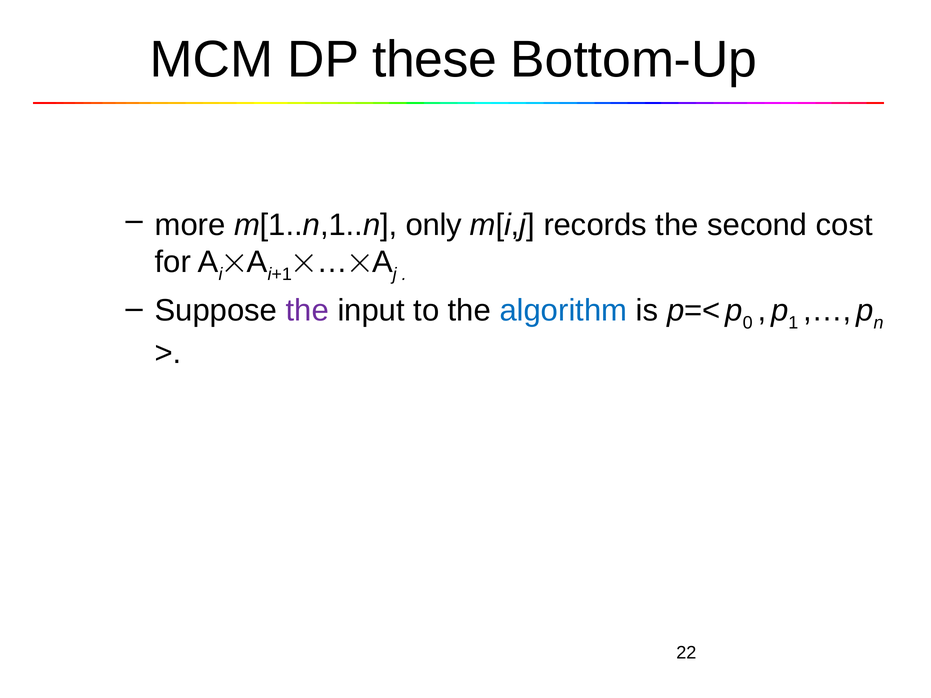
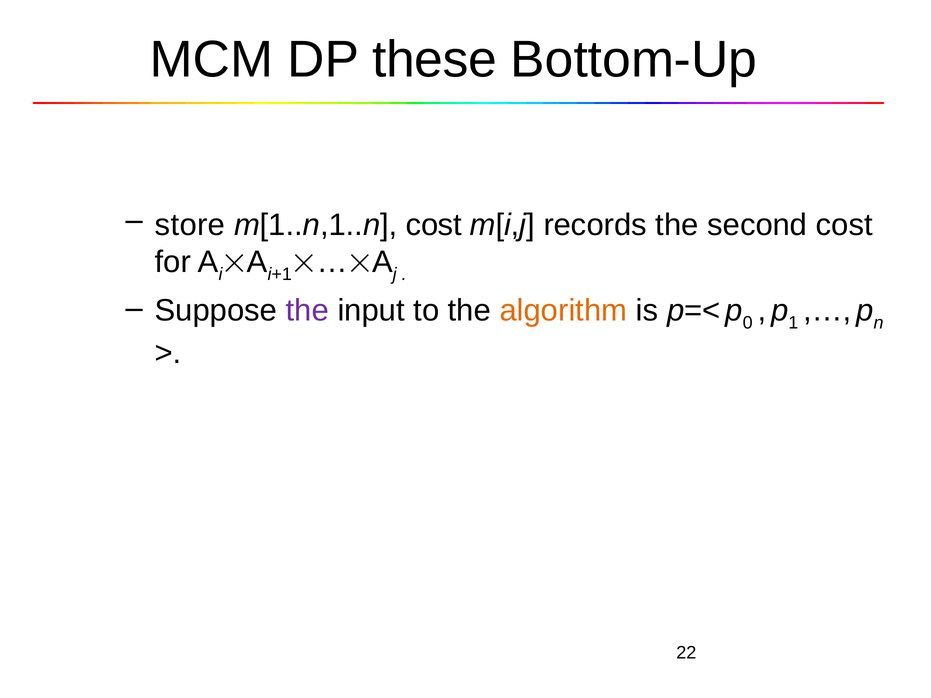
more: more -> store
m[1..n,1..n only: only -> cost
algorithm colour: blue -> orange
